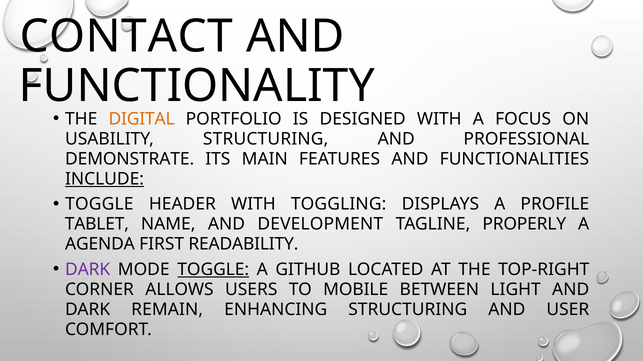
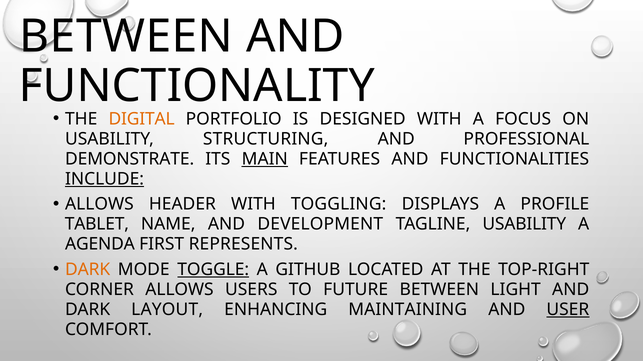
CONTACT at (126, 37): CONTACT -> BETWEEN
MAIN underline: none -> present
TOGGLE at (99, 205): TOGGLE -> ALLOWS
TAGLINE PROPERLY: PROPERLY -> USABILITY
READABILITY: READABILITY -> REPRESENTS
DARK at (88, 270) colour: purple -> orange
MOBILE: MOBILE -> FUTURE
REMAIN: REMAIN -> LAYOUT
ENHANCING STRUCTURING: STRUCTURING -> MAINTAINING
USER underline: none -> present
